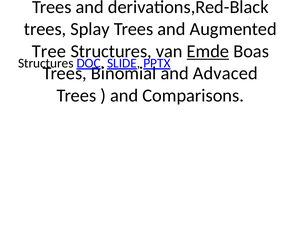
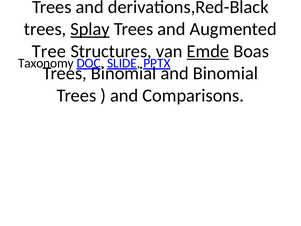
Splay underline: none -> present
Structures at (46, 63): Structures -> Taxonomy
and Advaced: Advaced -> Binomial
